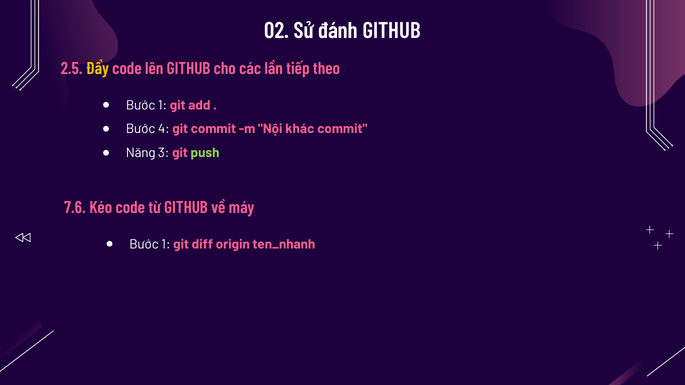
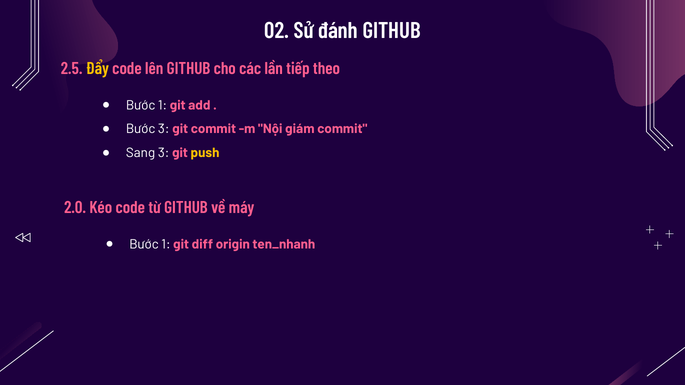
Bước 4: 4 -> 3
khác: khác -> giám
Năng: Năng -> Sang
push colour: light green -> yellow
7.6: 7.6 -> 2.0
